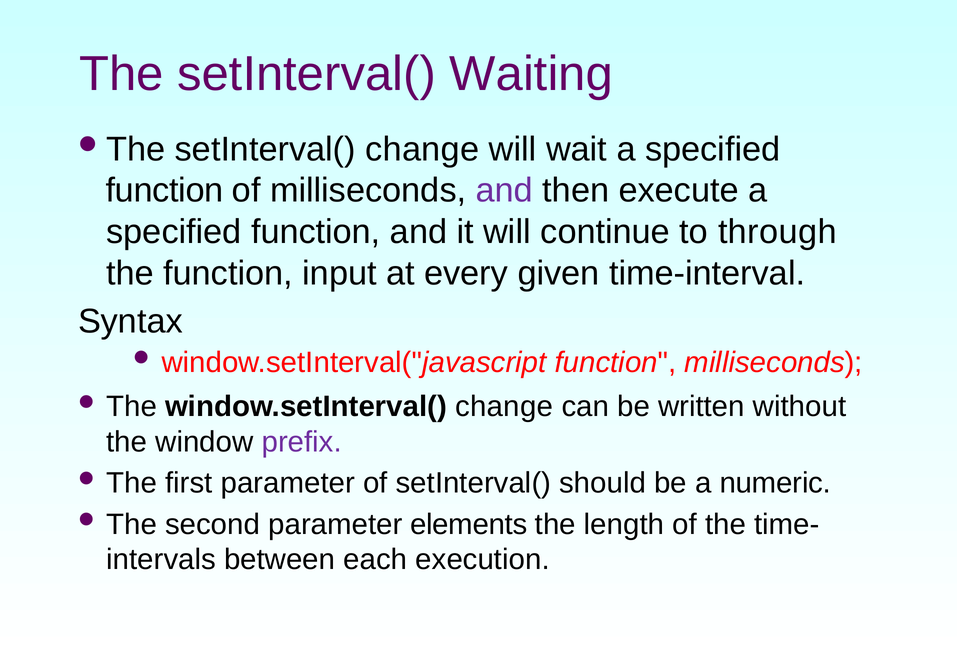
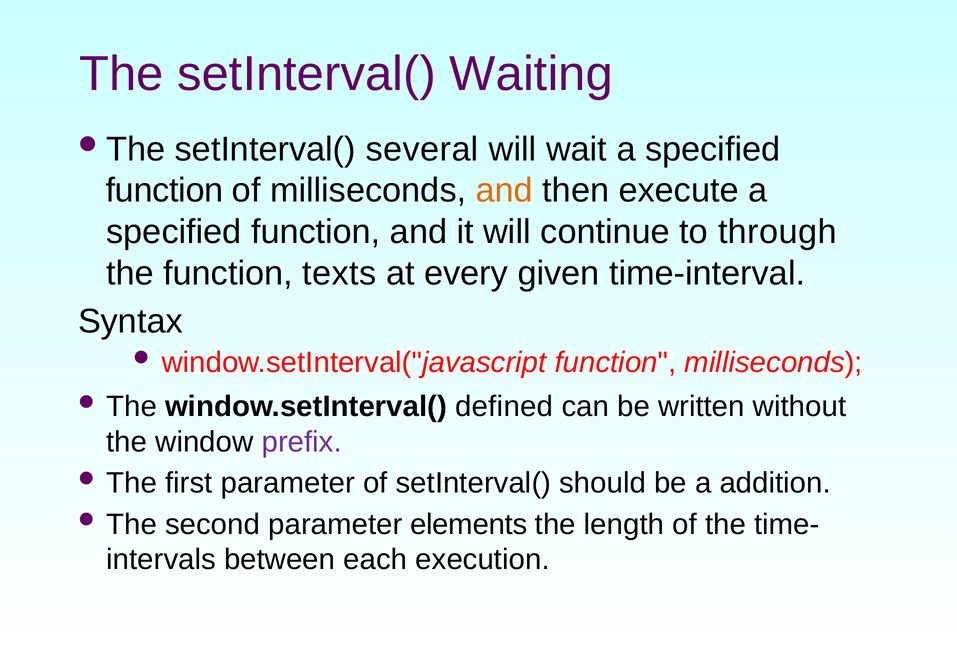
setInterval( change: change -> several
and at (504, 190) colour: purple -> orange
input: input -> texts
window.setInterval( change: change -> defined
numeric: numeric -> addition
